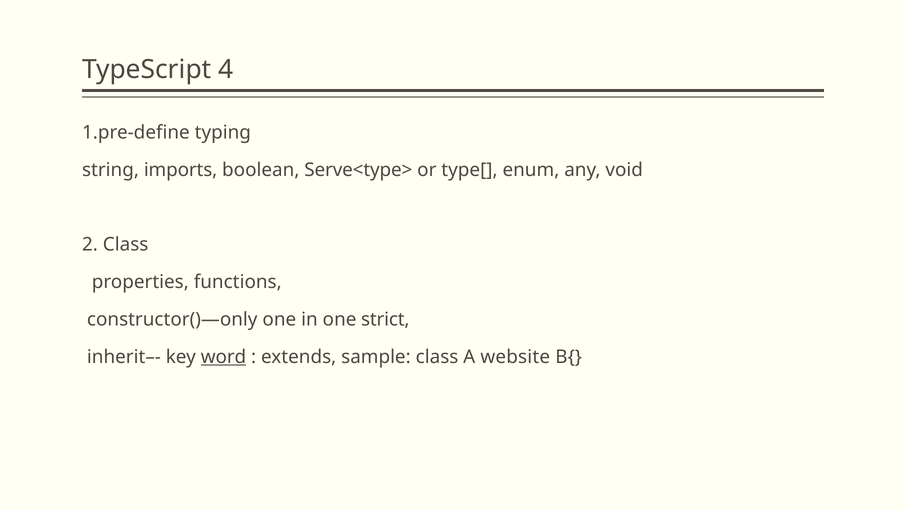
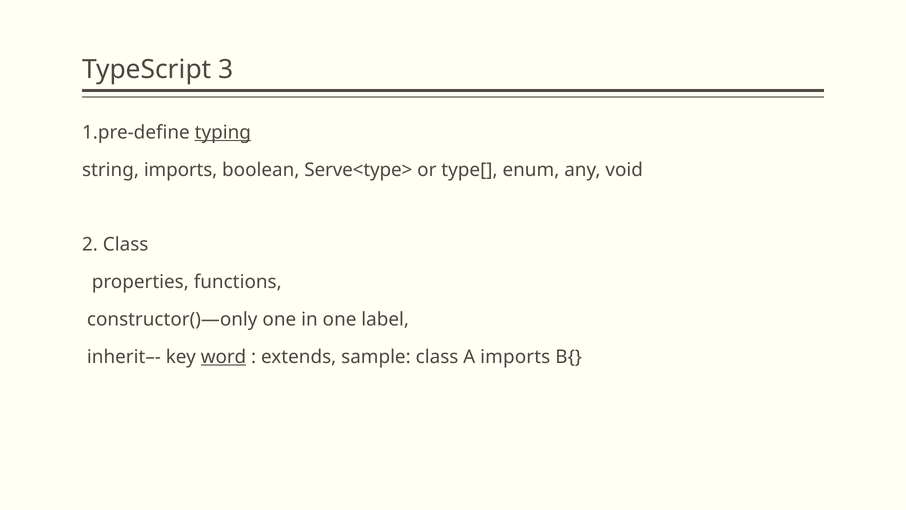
4: 4 -> 3
typing underline: none -> present
strict: strict -> label
A website: website -> imports
